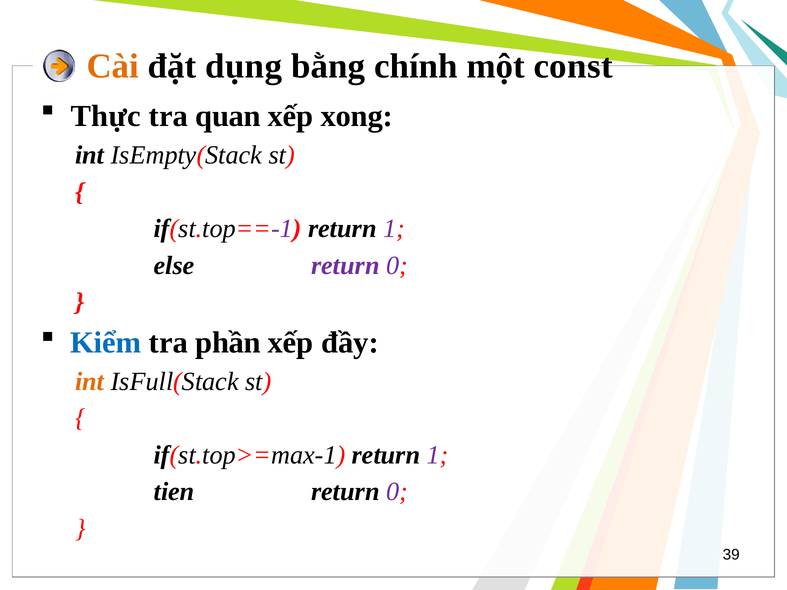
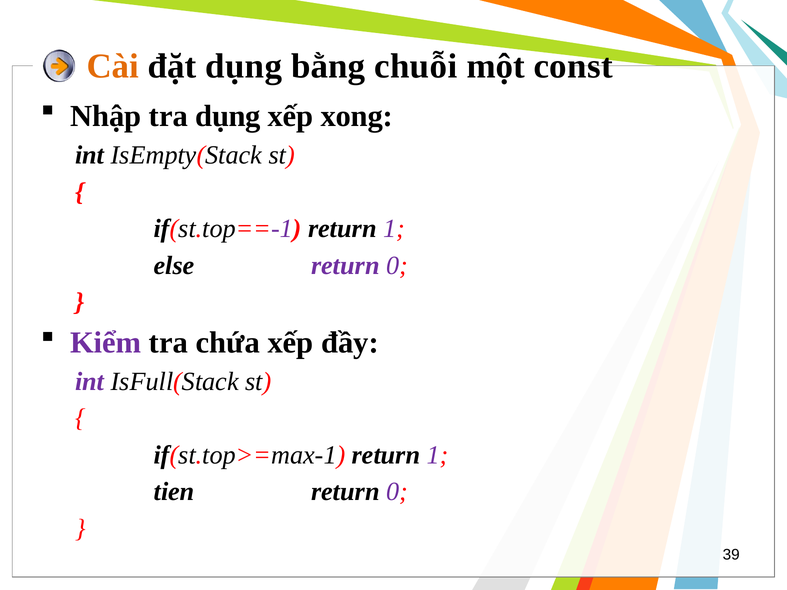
chính: chính -> chuỗi
Thực: Thực -> Nhập
tra quan: quan -> dụng
Kiểm colour: blue -> purple
phần: phần -> chứa
int at (90, 382) colour: orange -> purple
